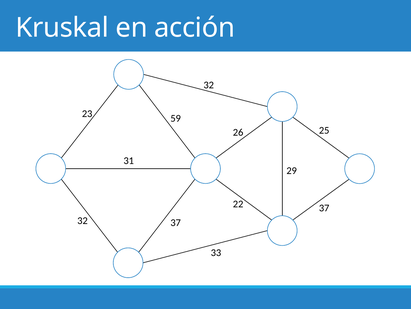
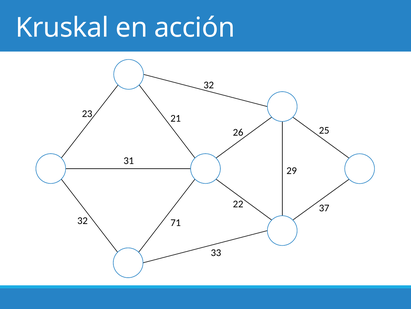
59: 59 -> 21
32 37: 37 -> 71
